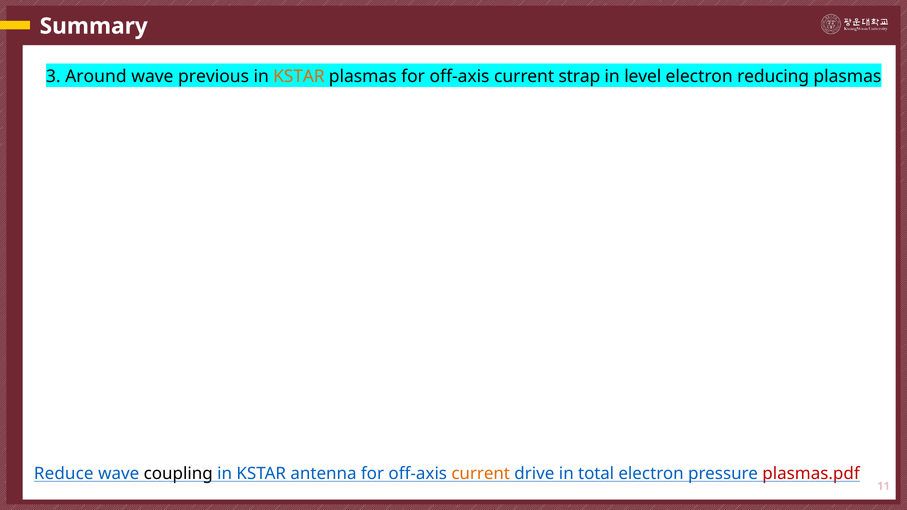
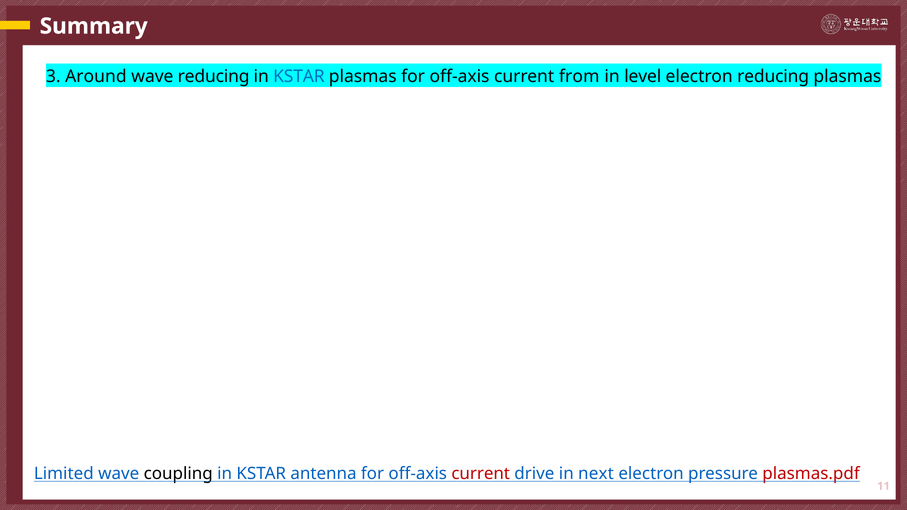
wave previous: previous -> reducing
KSTAR at (299, 76) colour: orange -> blue
strap: strap -> from
Reduce: Reduce -> Limited
current at (481, 474) colour: orange -> red
total: total -> next
